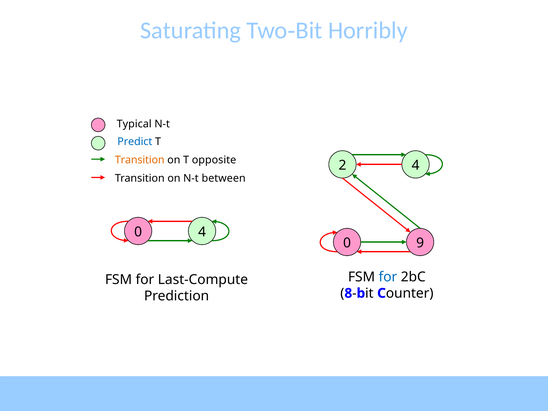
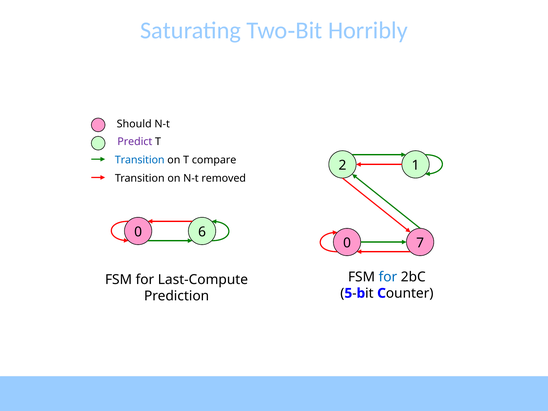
Typical: Typical -> Should
Predict colour: blue -> purple
Transition at (140, 160) colour: orange -> blue
opposite: opposite -> compare
2 4: 4 -> 1
between: between -> removed
0 4: 4 -> 6
9: 9 -> 7
8: 8 -> 5
